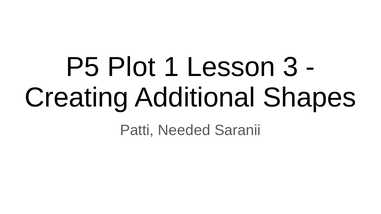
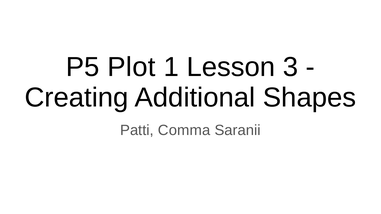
Needed: Needed -> Comma
